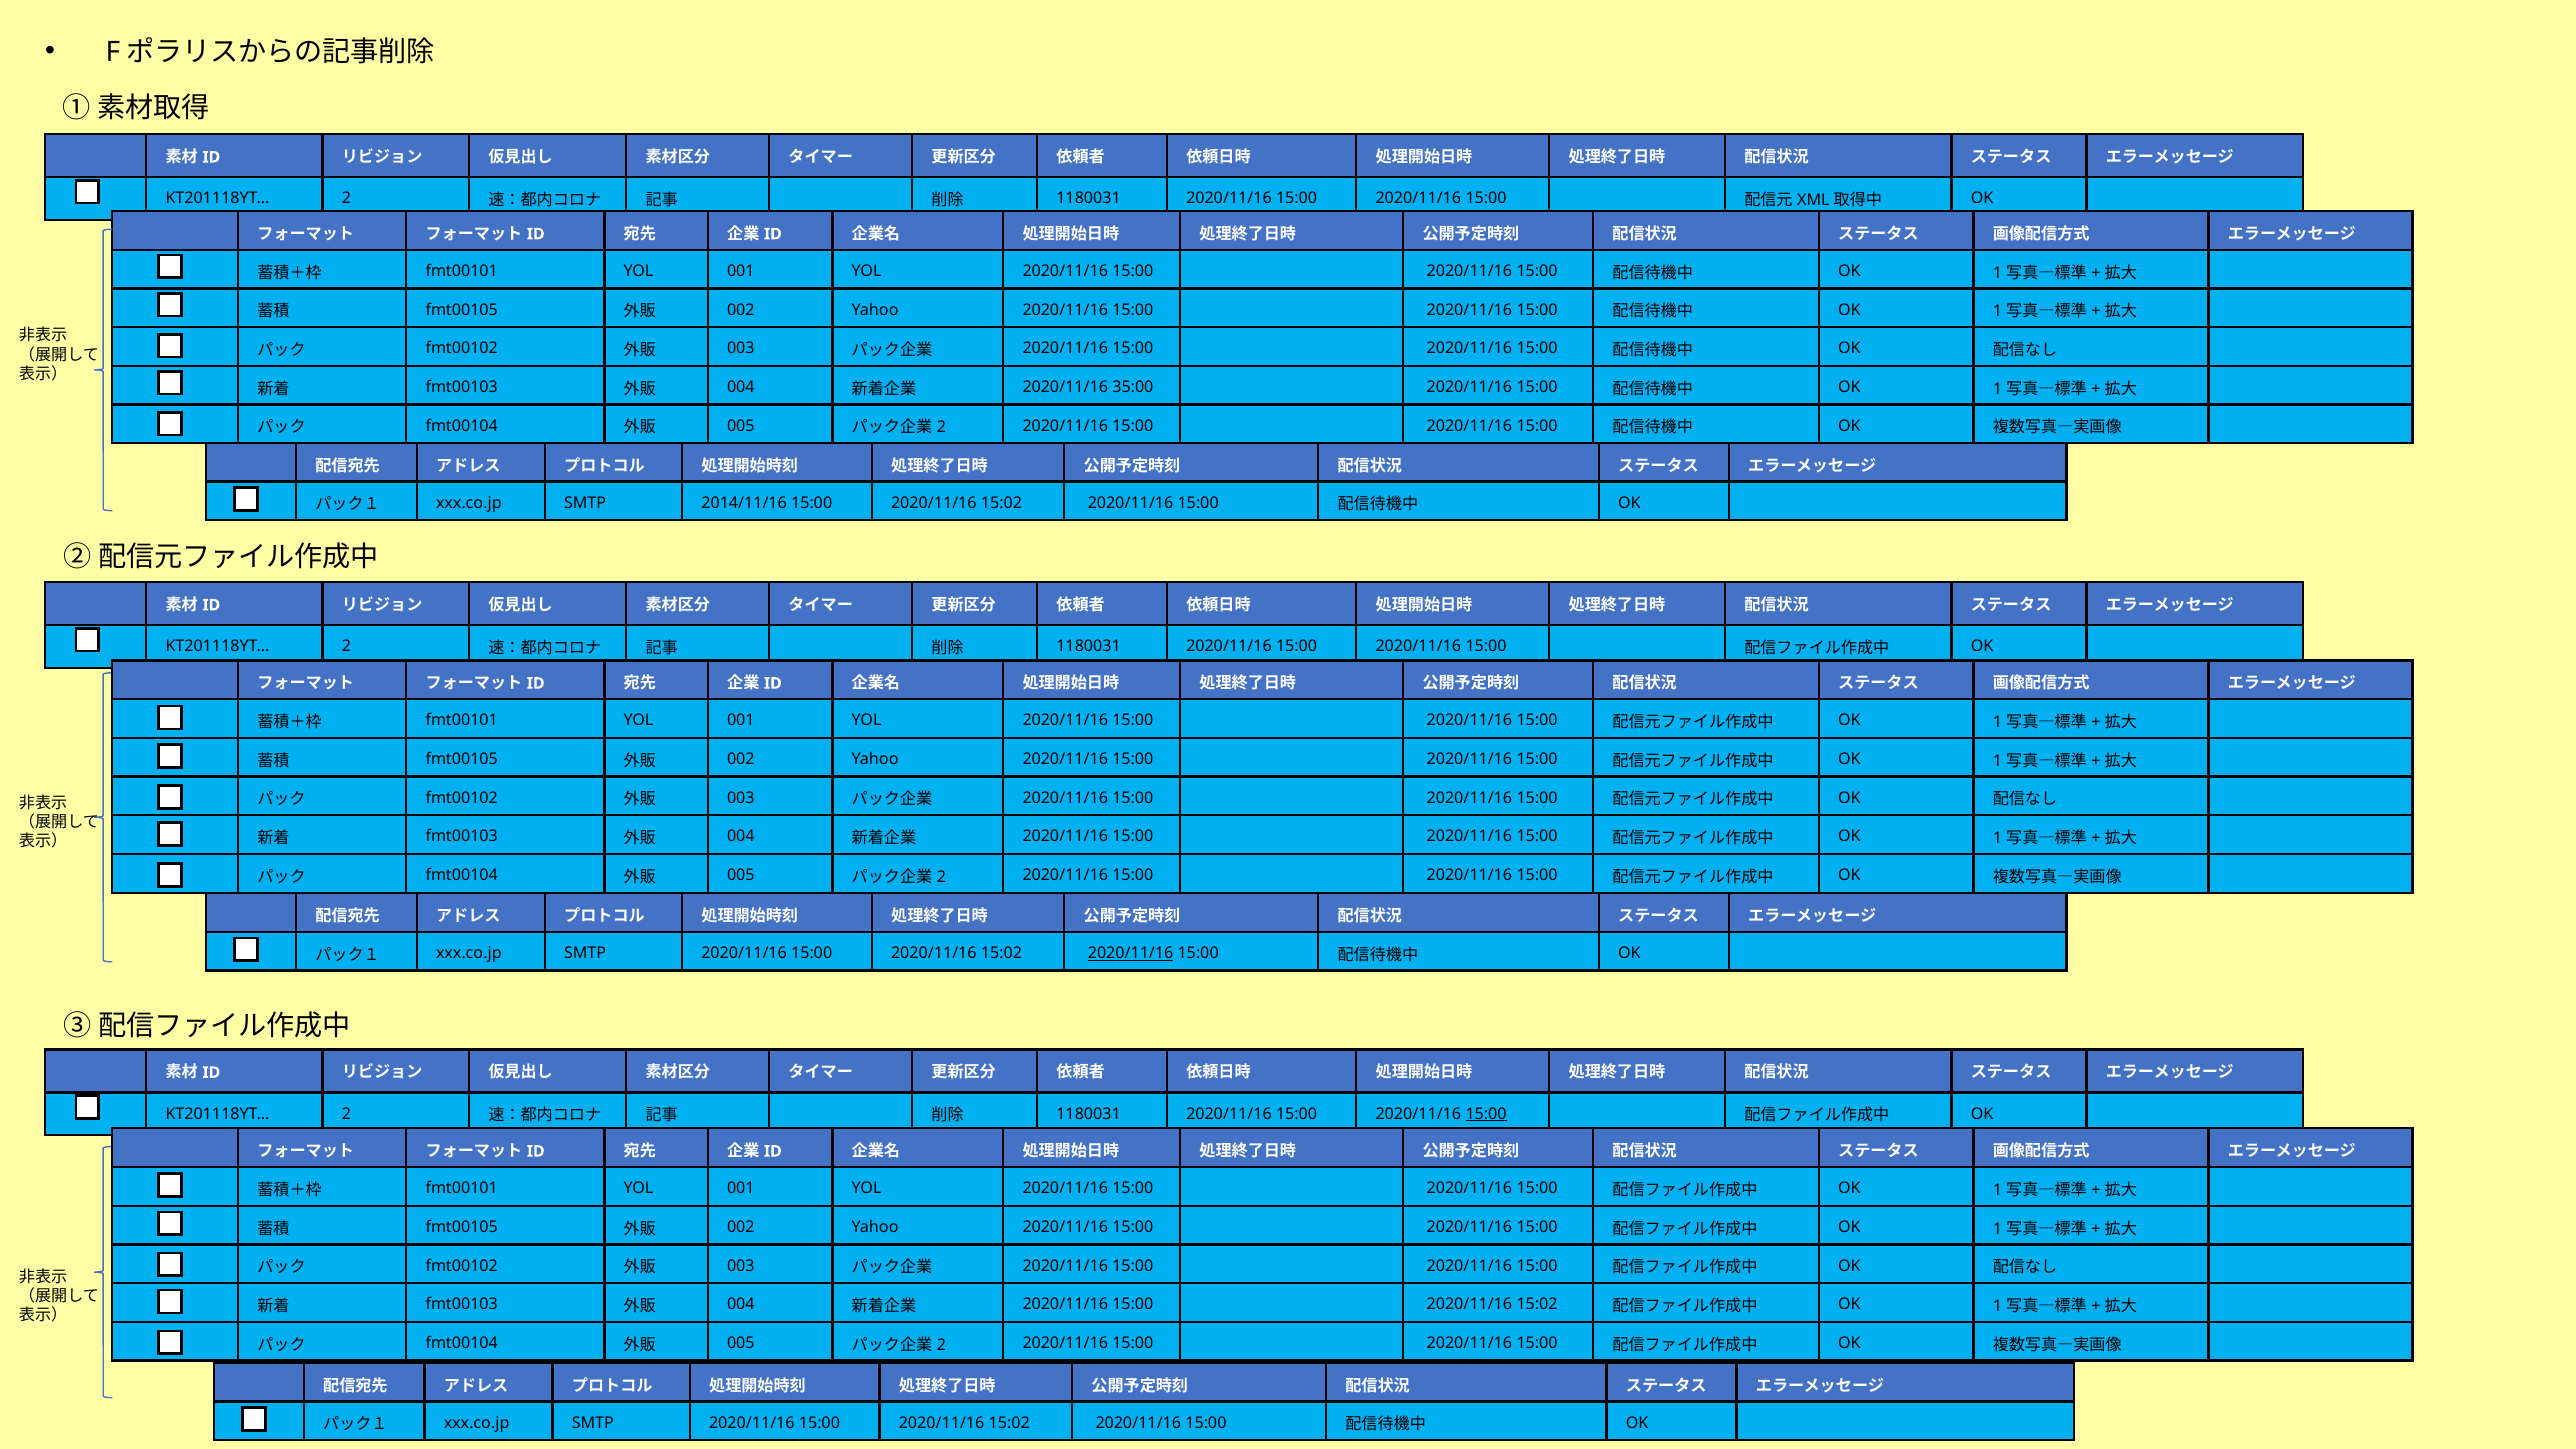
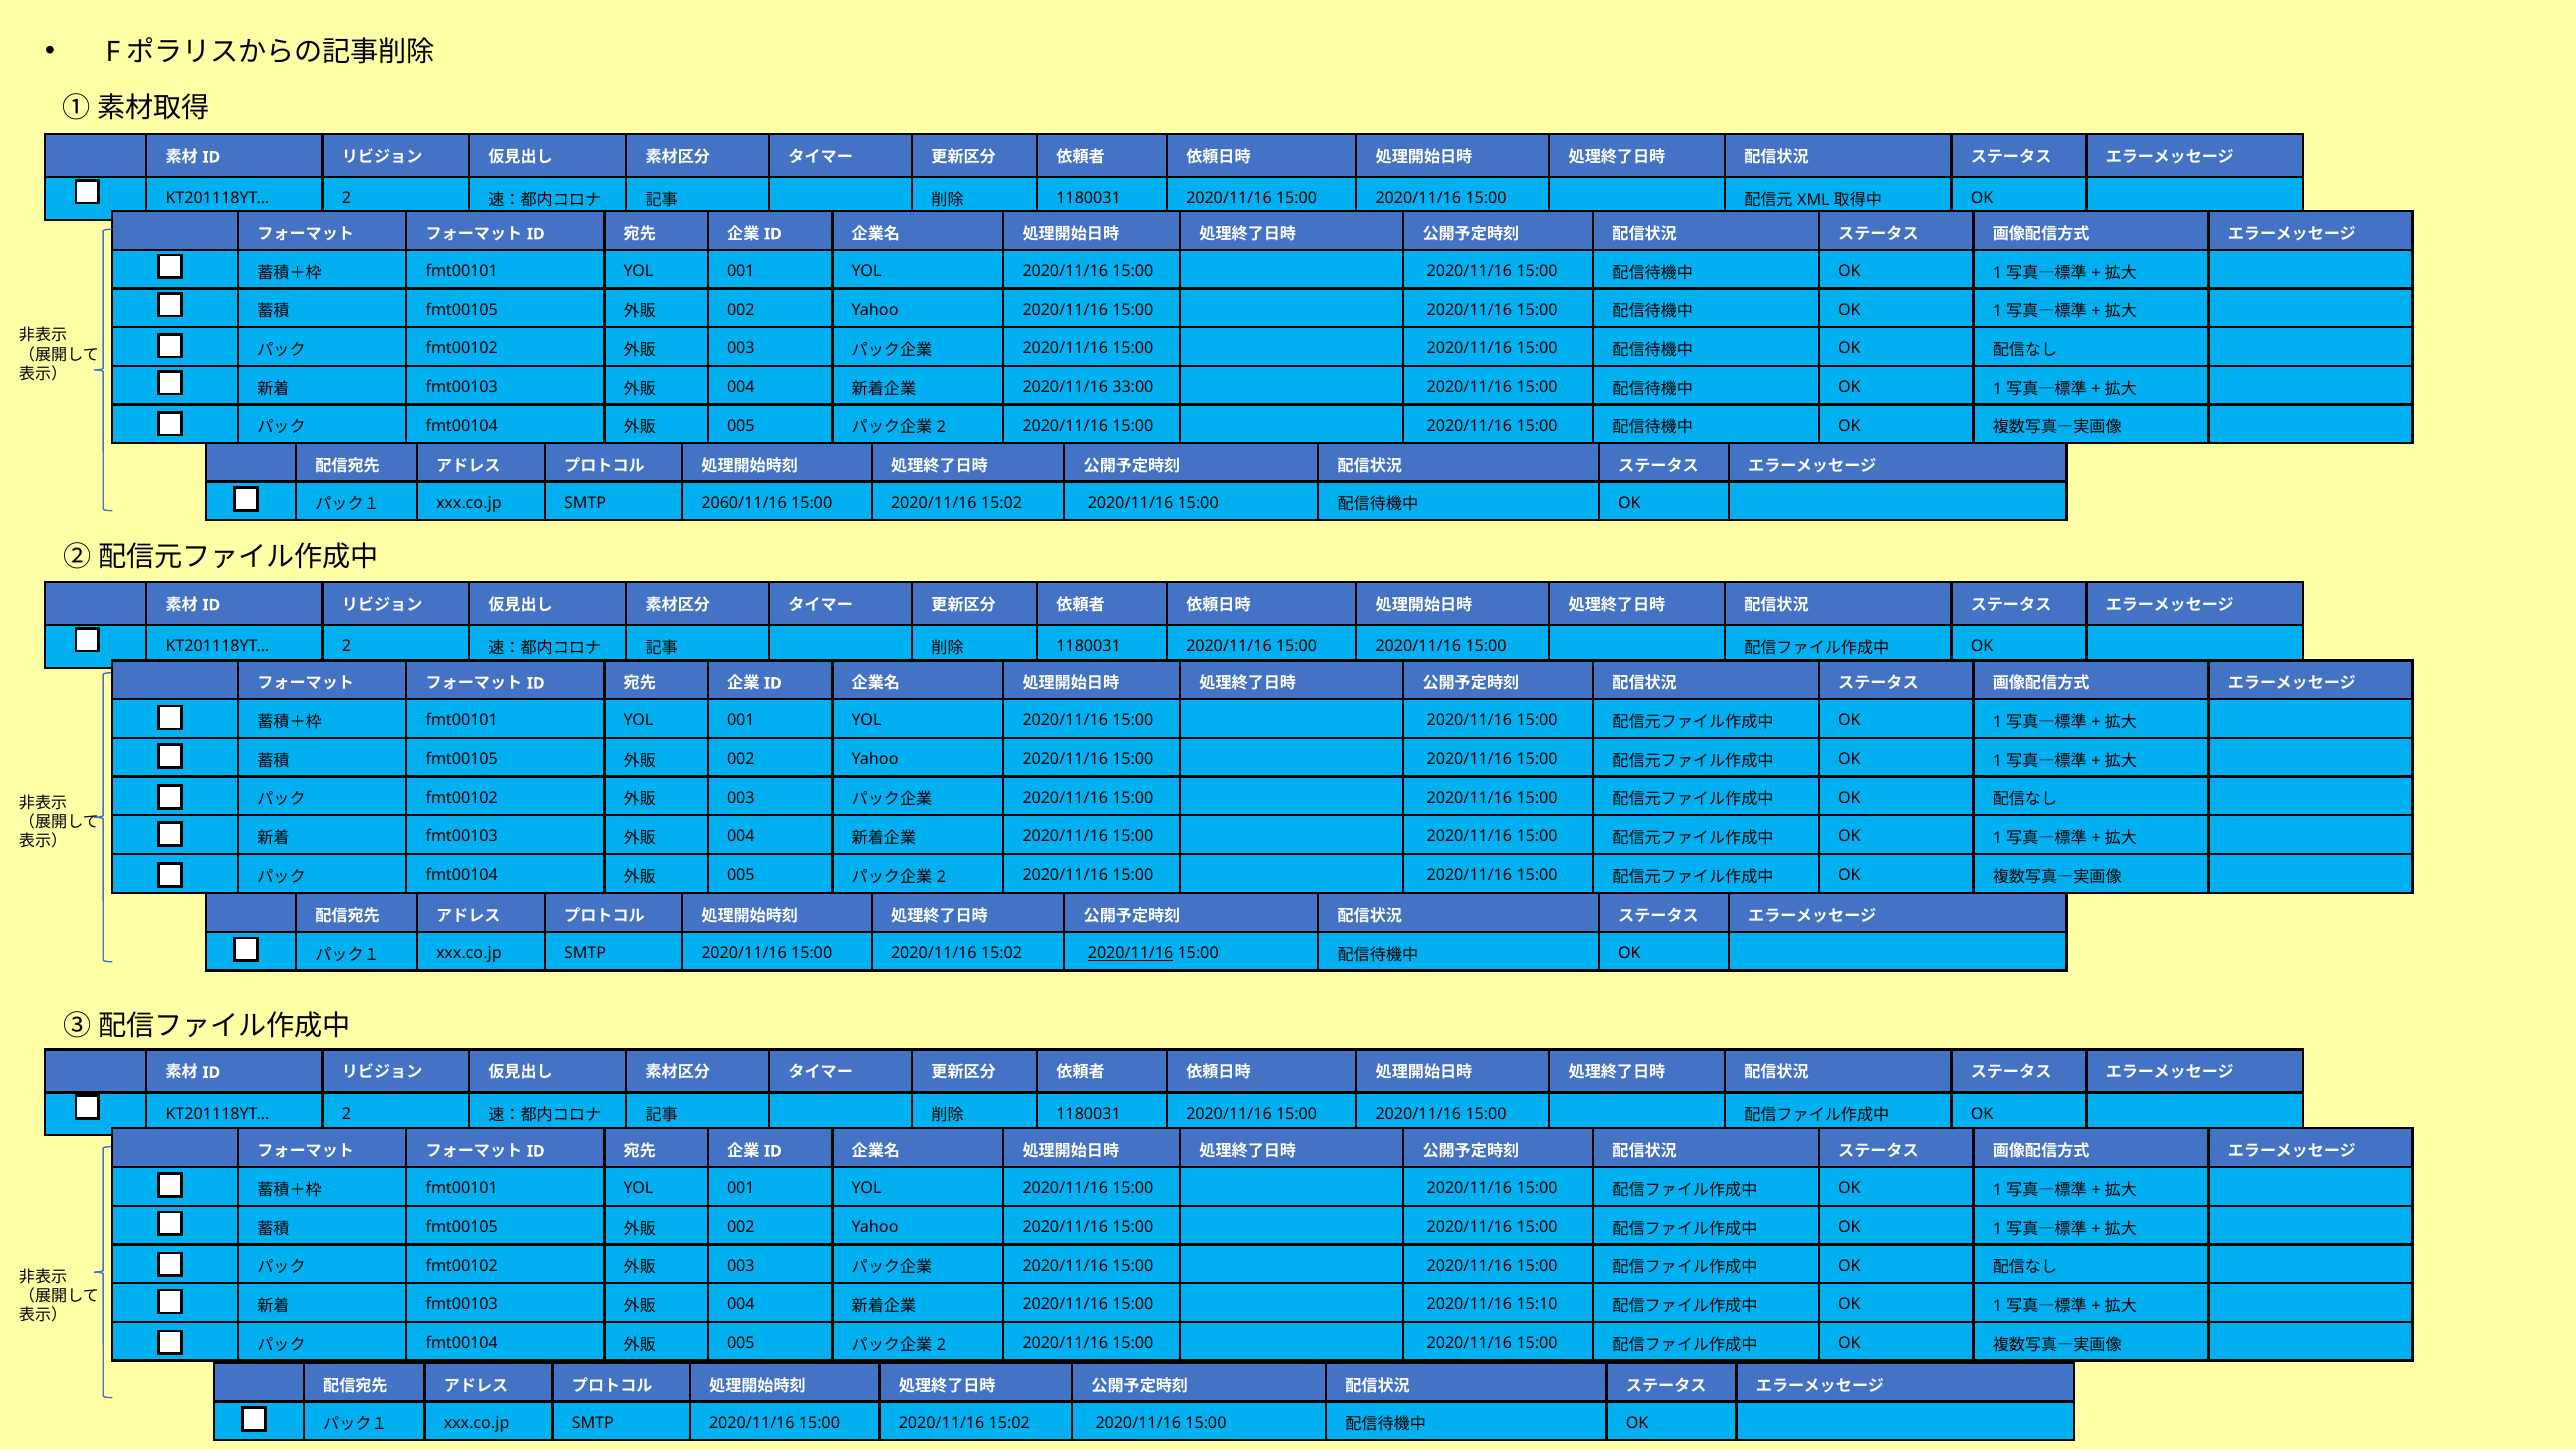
35:00: 35:00 -> 33:00
2014/11/16: 2014/11/16 -> 2060/11/16
15:00 at (1486, 1114) underline: present -> none
15:02 at (1537, 1305): 15:02 -> 15:10
